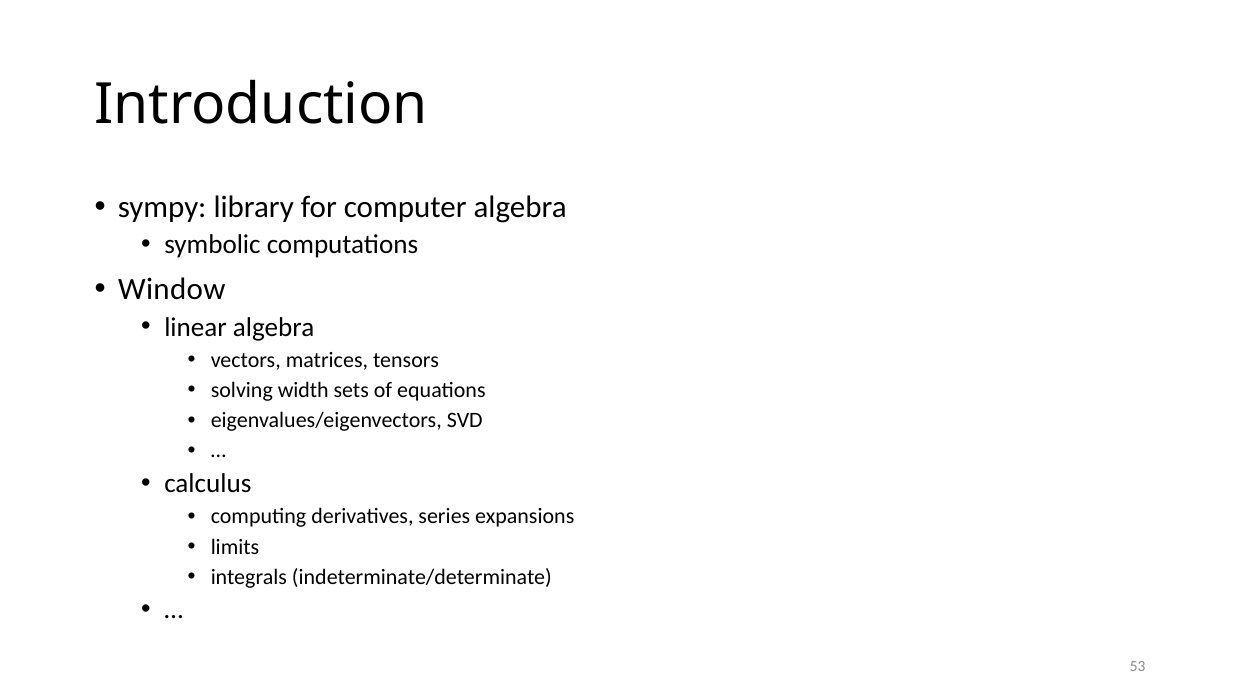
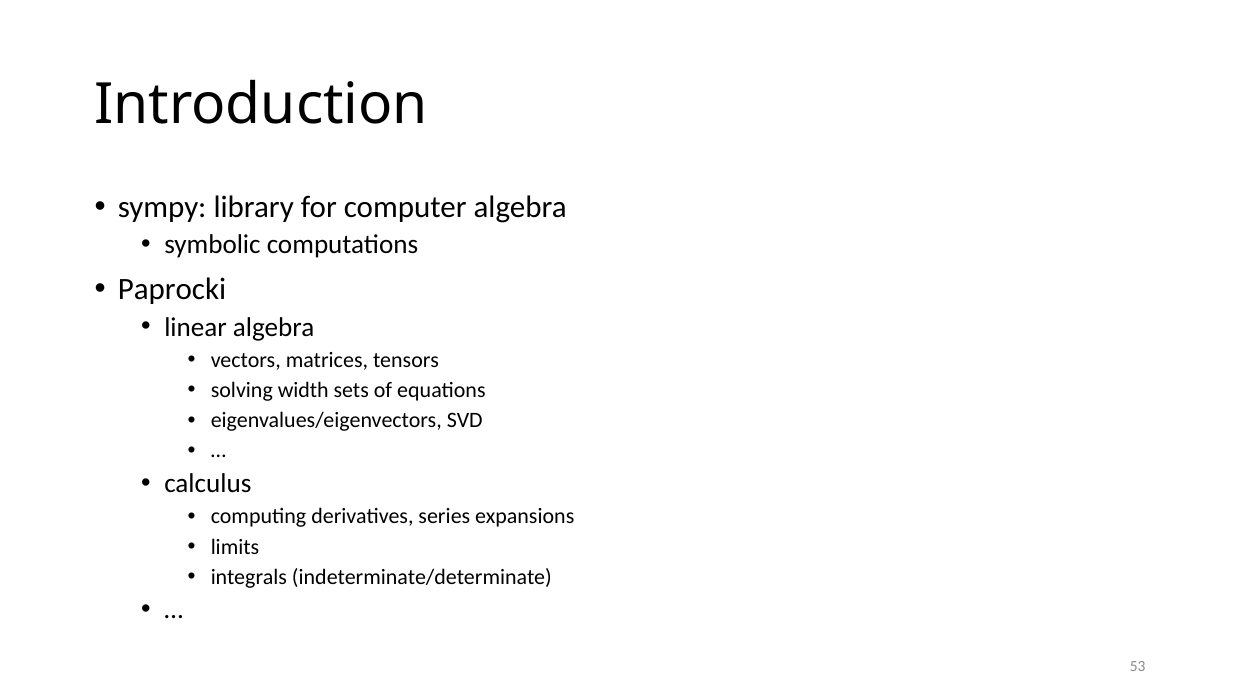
Window: Window -> Paprocki
